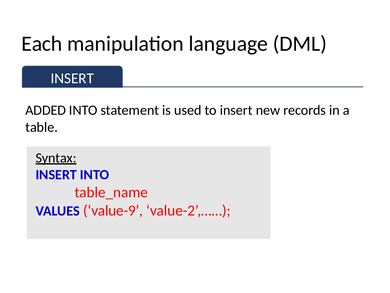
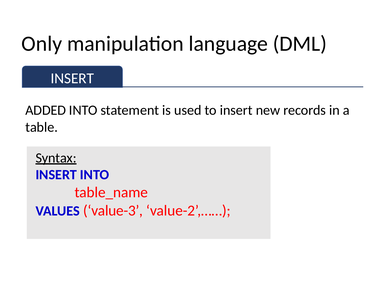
Each: Each -> Only
value-9: value-9 -> value-3
